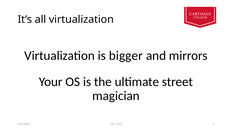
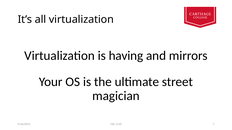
bigger: bigger -> having
